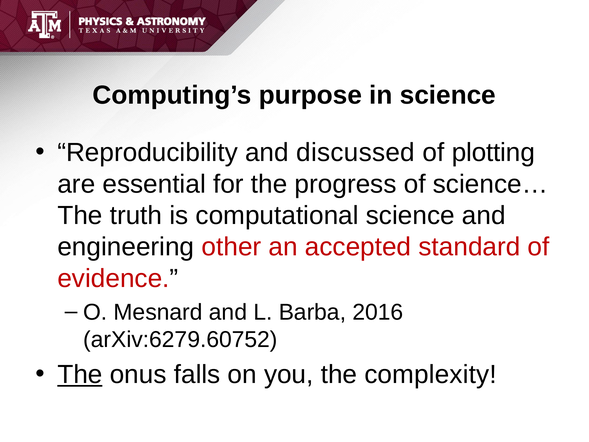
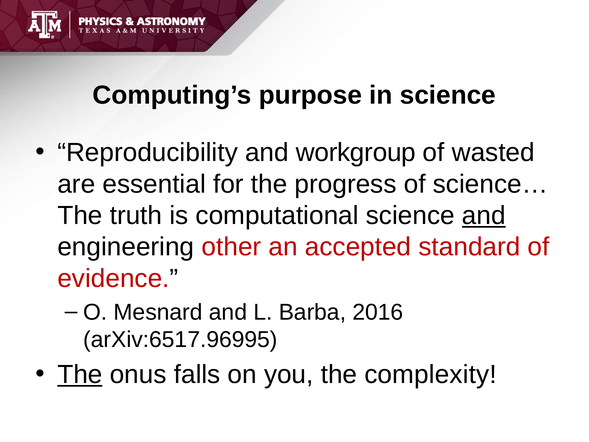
discussed: discussed -> workgroup
plotting: plotting -> wasted
and at (484, 215) underline: none -> present
arXiv:6279.60752: arXiv:6279.60752 -> arXiv:6517.96995
